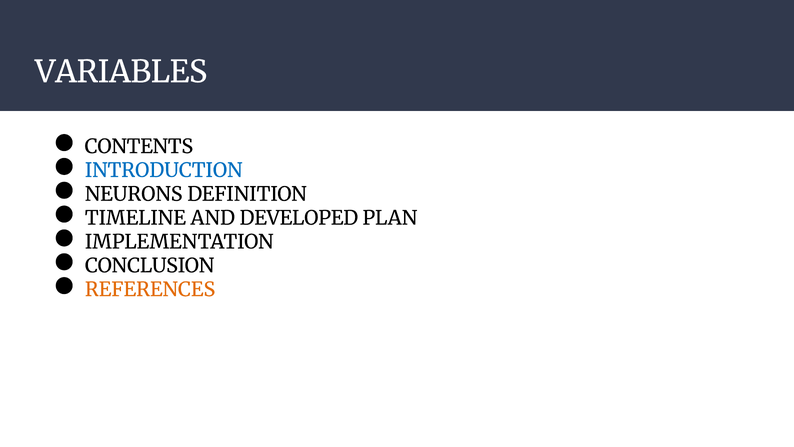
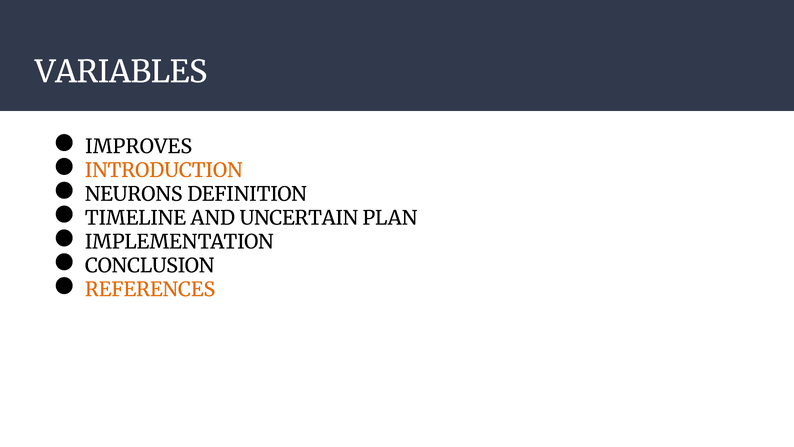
CONTENTS: CONTENTS -> IMPROVES
INTRODUCTION colour: blue -> orange
DEVELOPED: DEVELOPED -> UNCERTAIN
